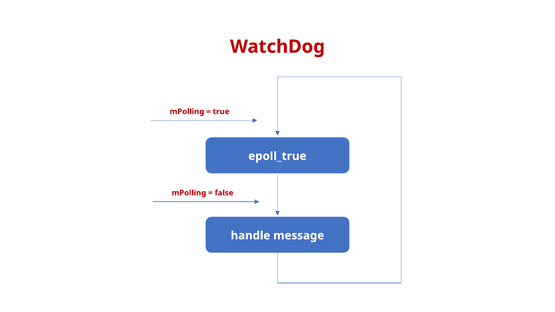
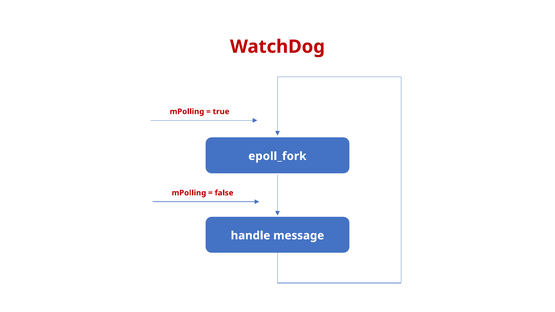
epoll_true: epoll_true -> epoll_fork
